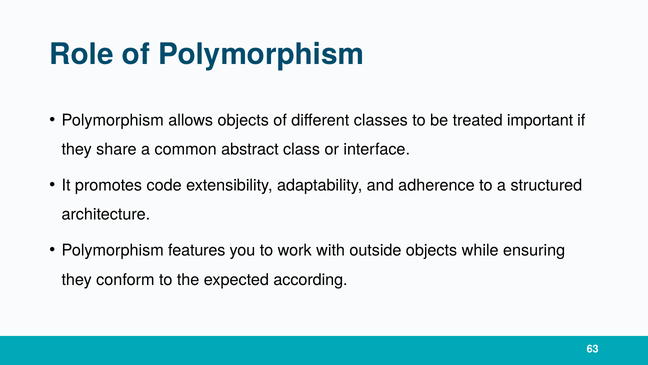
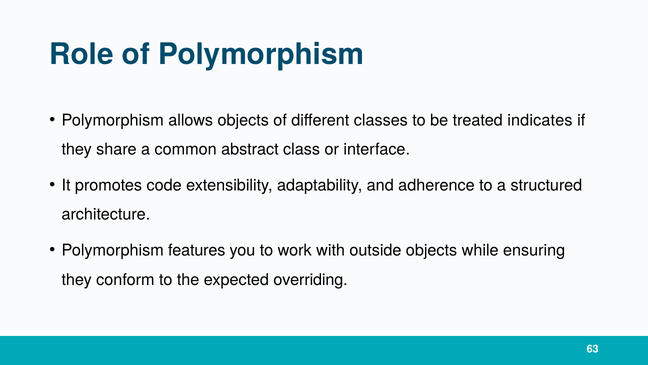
important: important -> indicates
according: according -> overriding
